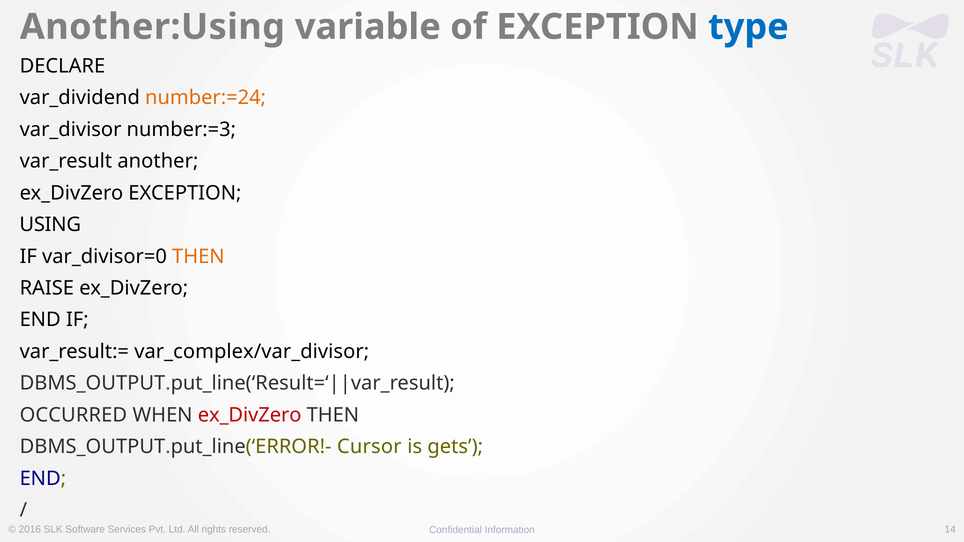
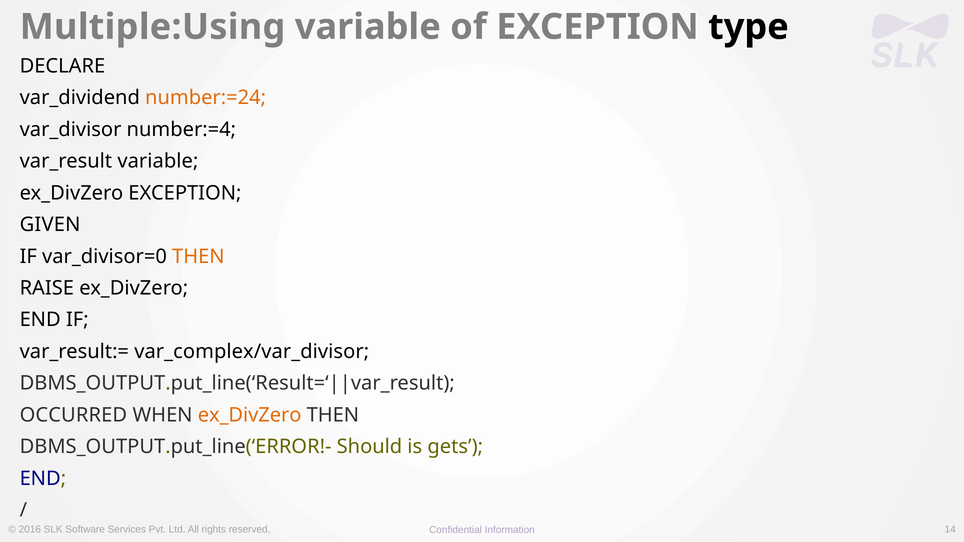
Another:Using: Another:Using -> Multiple:Using
type colour: blue -> black
number:=3: number:=3 -> number:=4
var_result another: another -> variable
USING: USING -> GIVEN
ex_DivZero at (250, 415) colour: red -> orange
Cursor: Cursor -> Should
